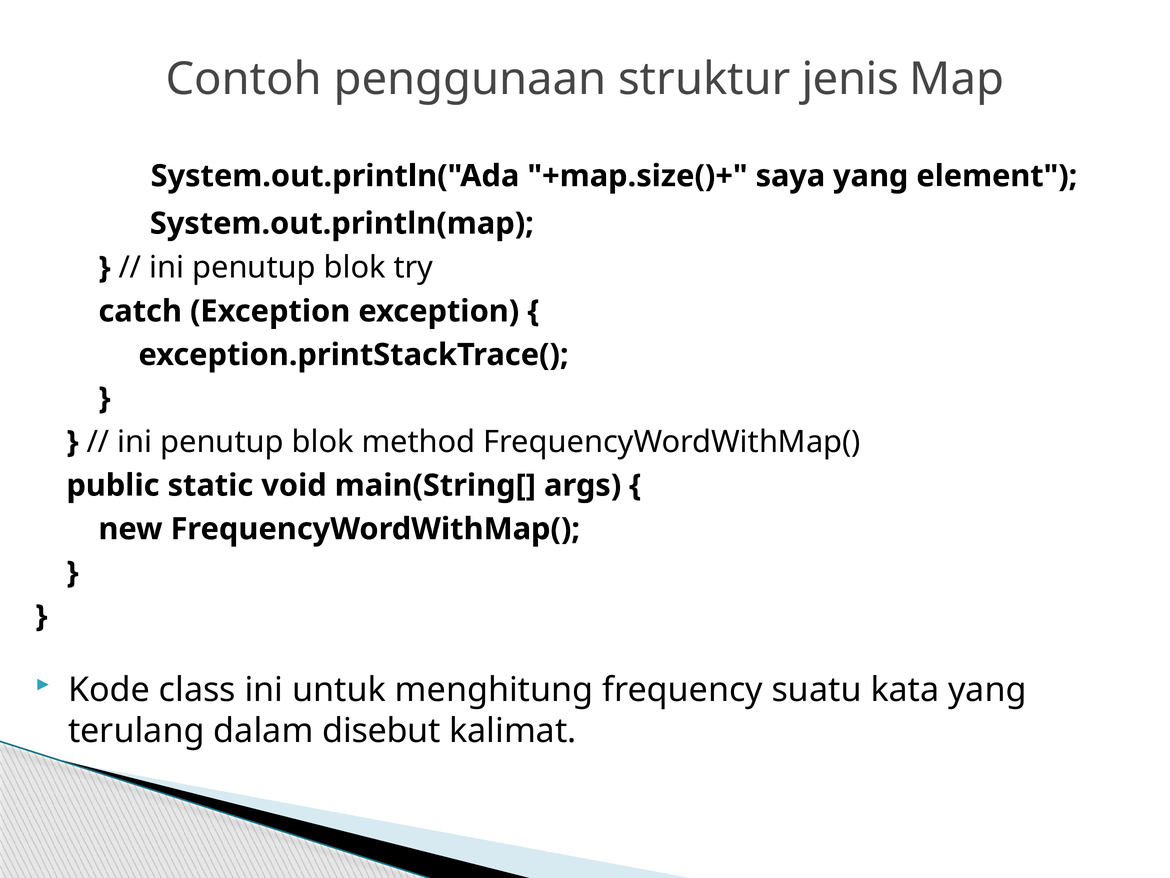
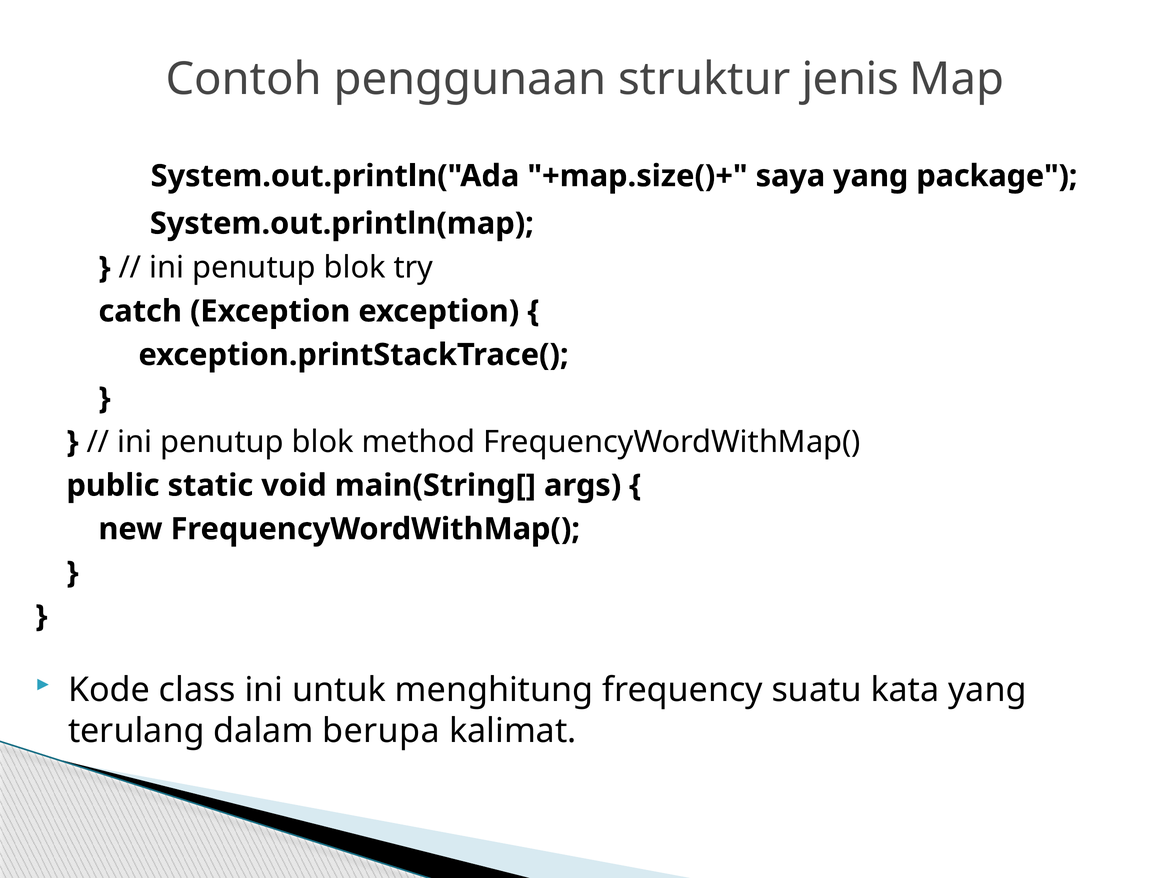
element: element -> package
disebut: disebut -> berupa
